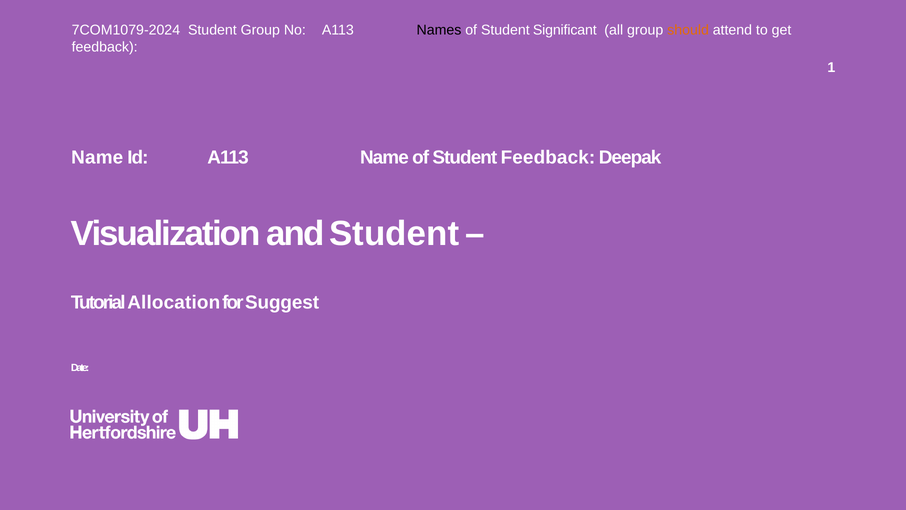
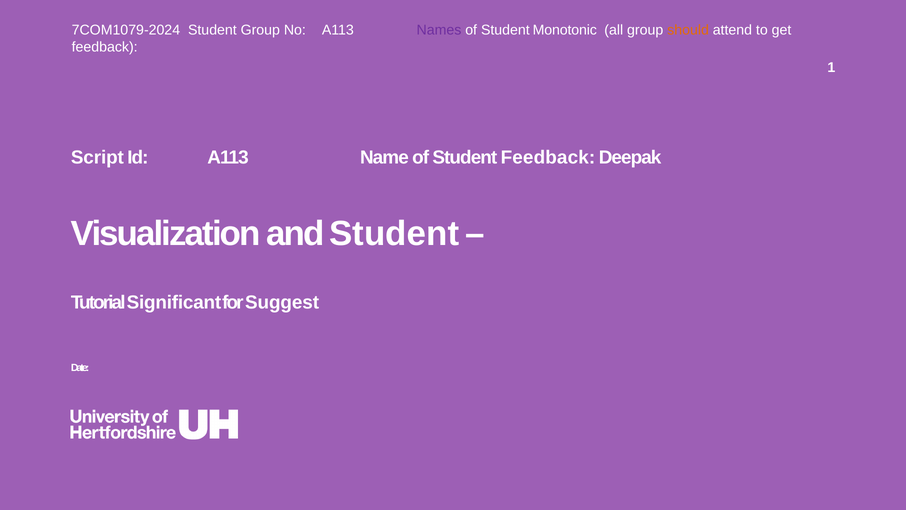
Names colour: black -> purple
Significant: Significant -> Monotonic
Name at (97, 158): Name -> Script
Allocation: Allocation -> Significant
